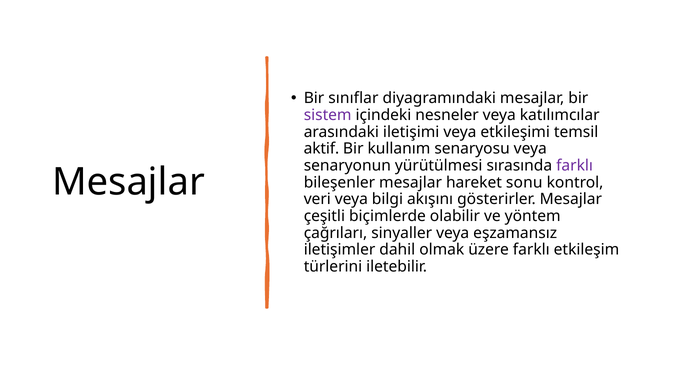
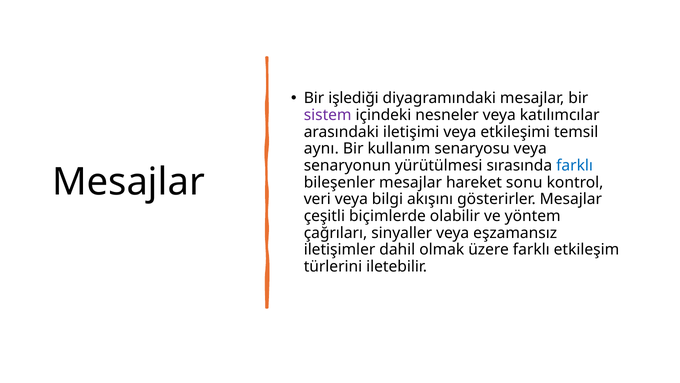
sınıflar: sınıflar -> işlediği
aktif: aktif -> aynı
farklı at (575, 165) colour: purple -> blue
